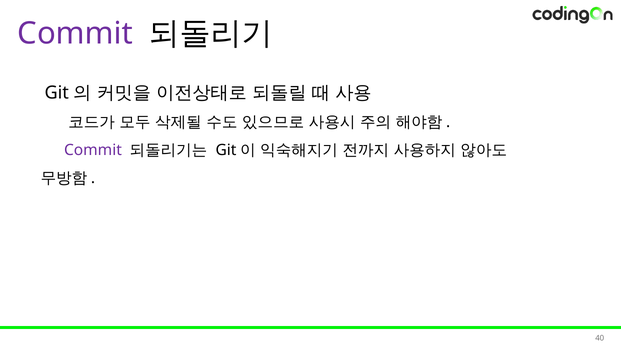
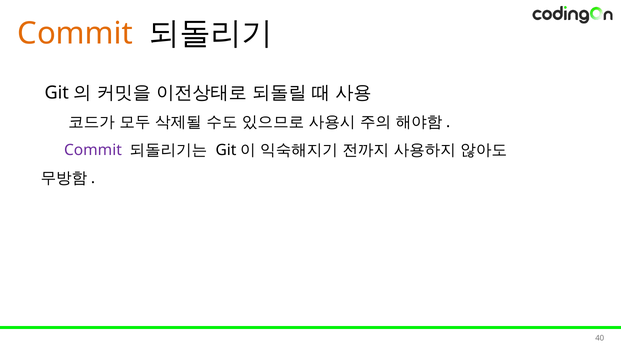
Commit at (75, 34) colour: purple -> orange
